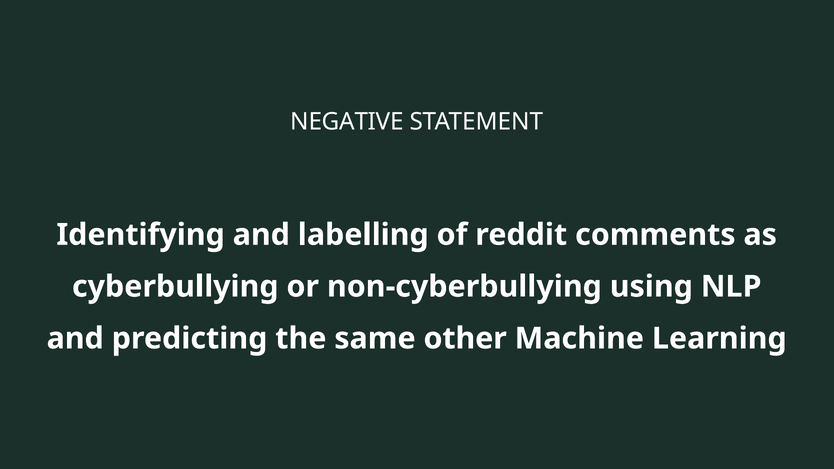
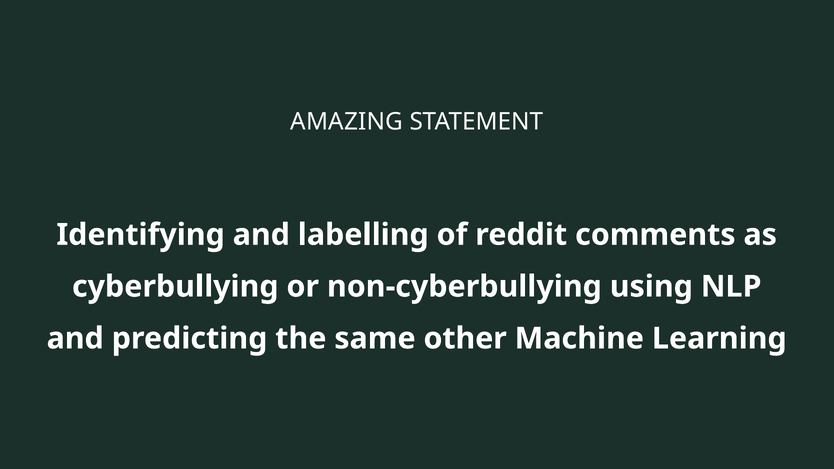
NEGATIVE: NEGATIVE -> AMAZING
